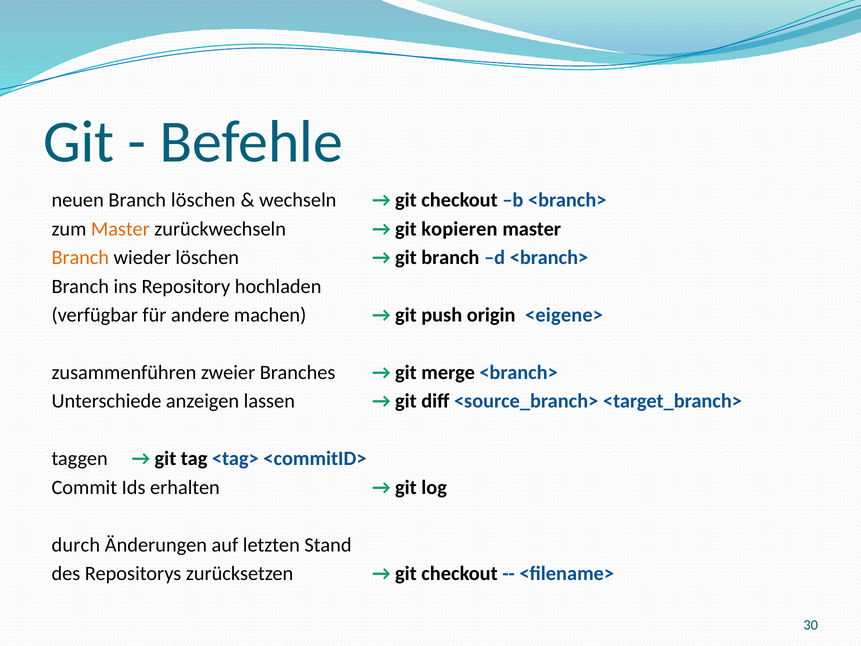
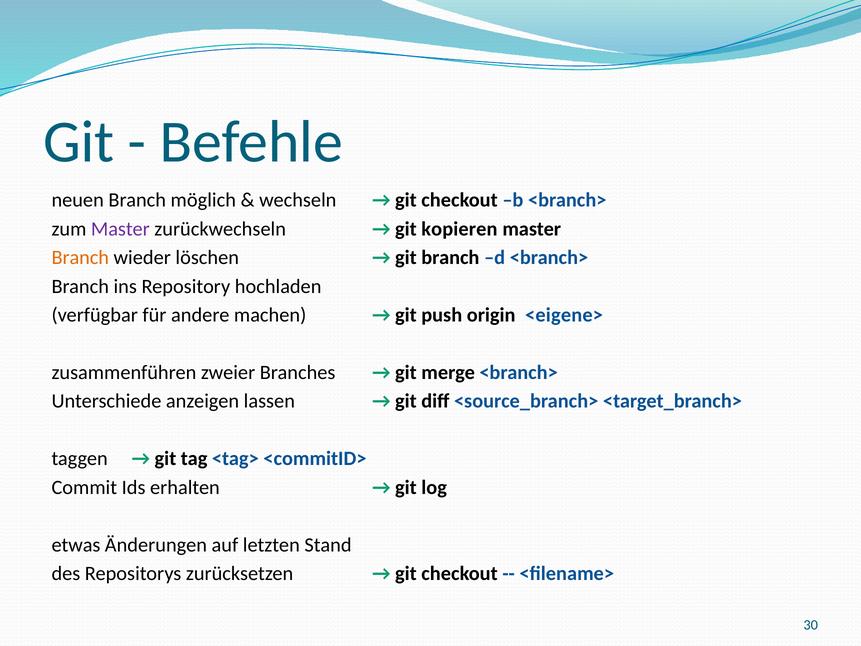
Branch löschen: löschen -> möglich
Master at (120, 229) colour: orange -> purple
durch: durch -> etwas
